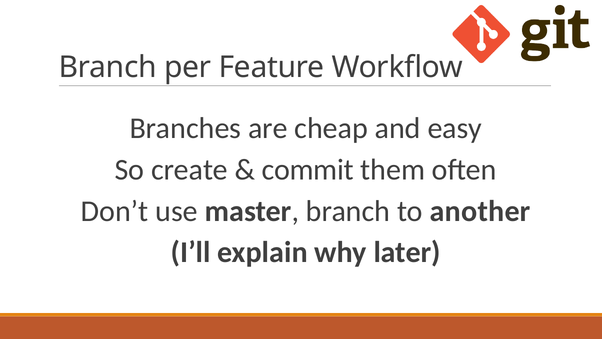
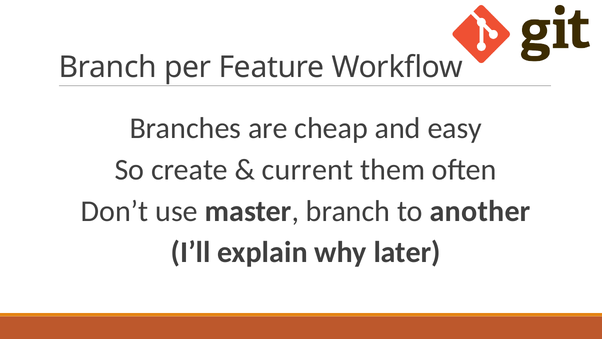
commit: commit -> current
